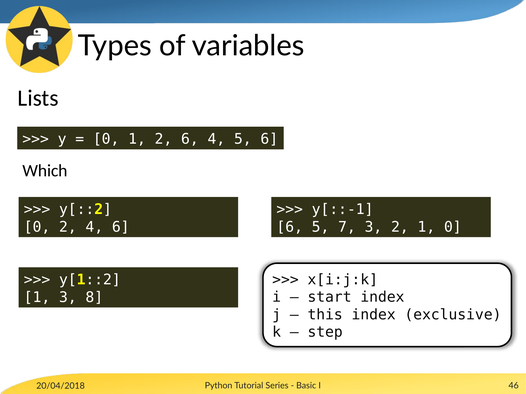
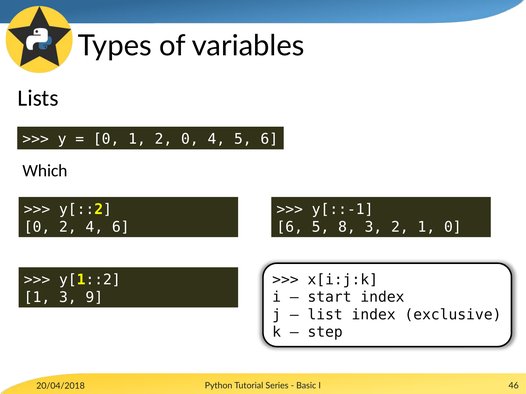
2 6: 6 -> 0
7: 7 -> 8
8: 8 -> 9
this: this -> list
